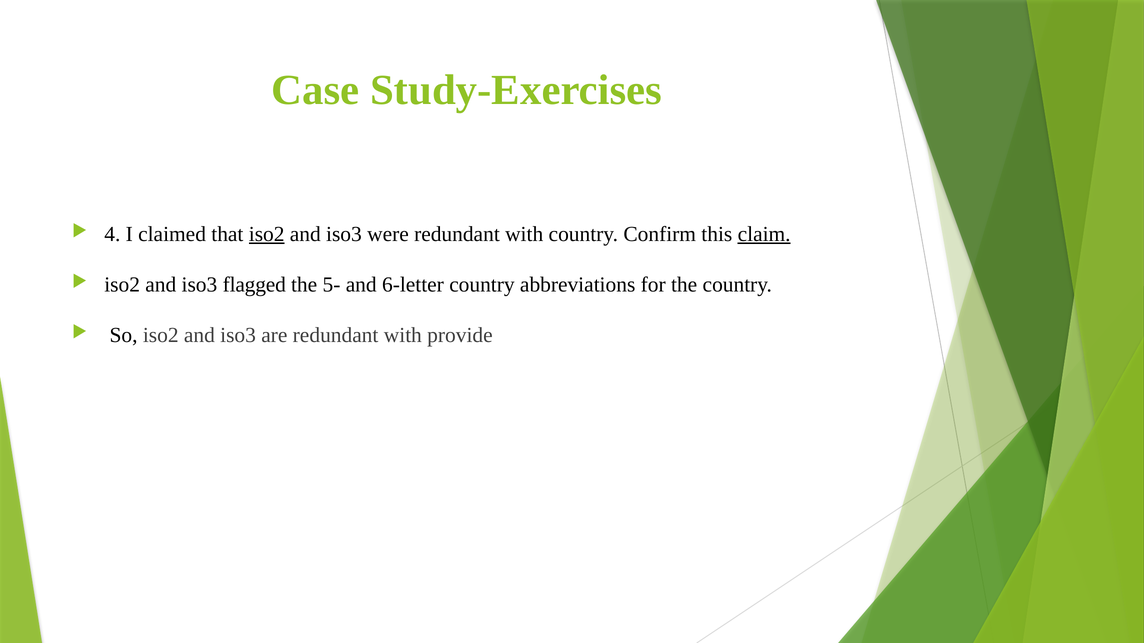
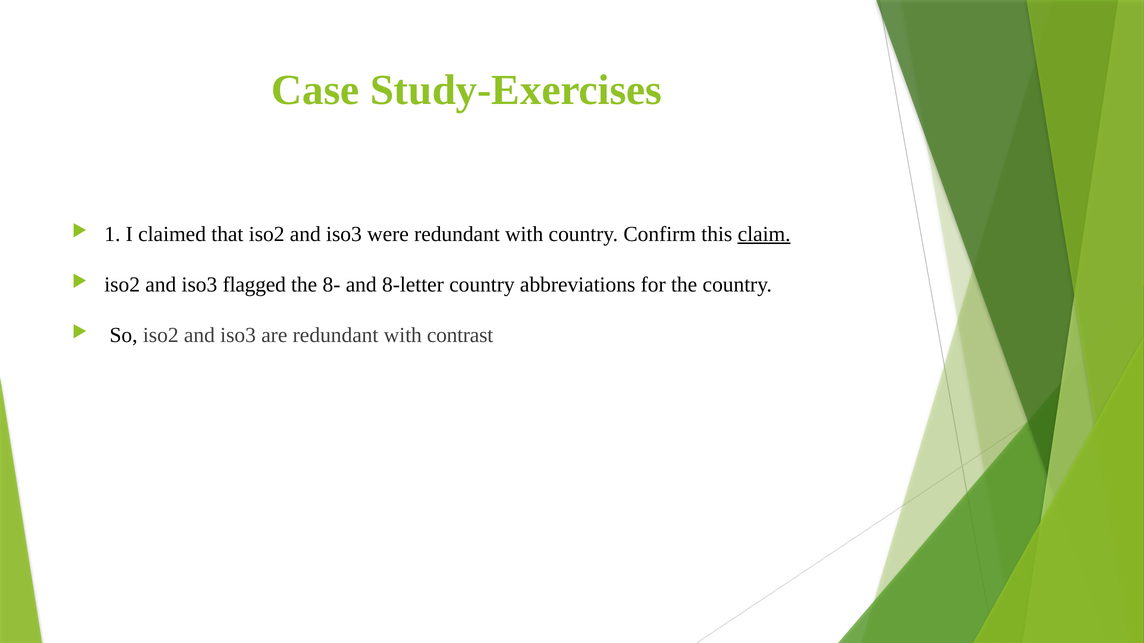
4: 4 -> 1
iso2 at (267, 234) underline: present -> none
5-: 5- -> 8-
6-letter: 6-letter -> 8-letter
provide: provide -> contrast
